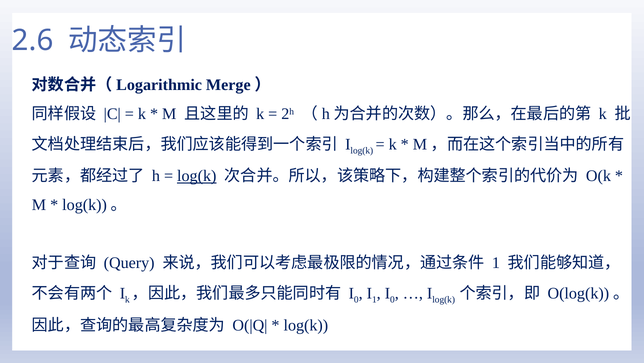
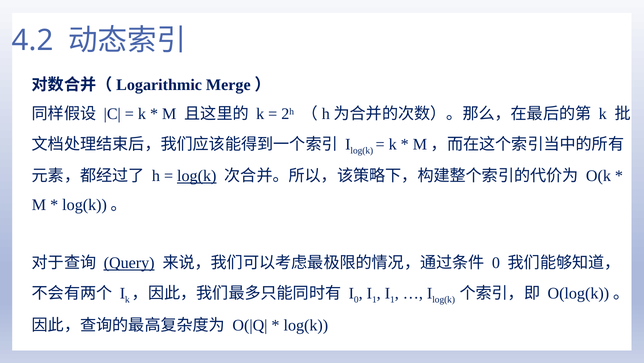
2.6: 2.6 -> 4.2
Query underline: none -> present
1 at (496, 263): 1 -> 0
0 at (392, 299): 0 -> 1
